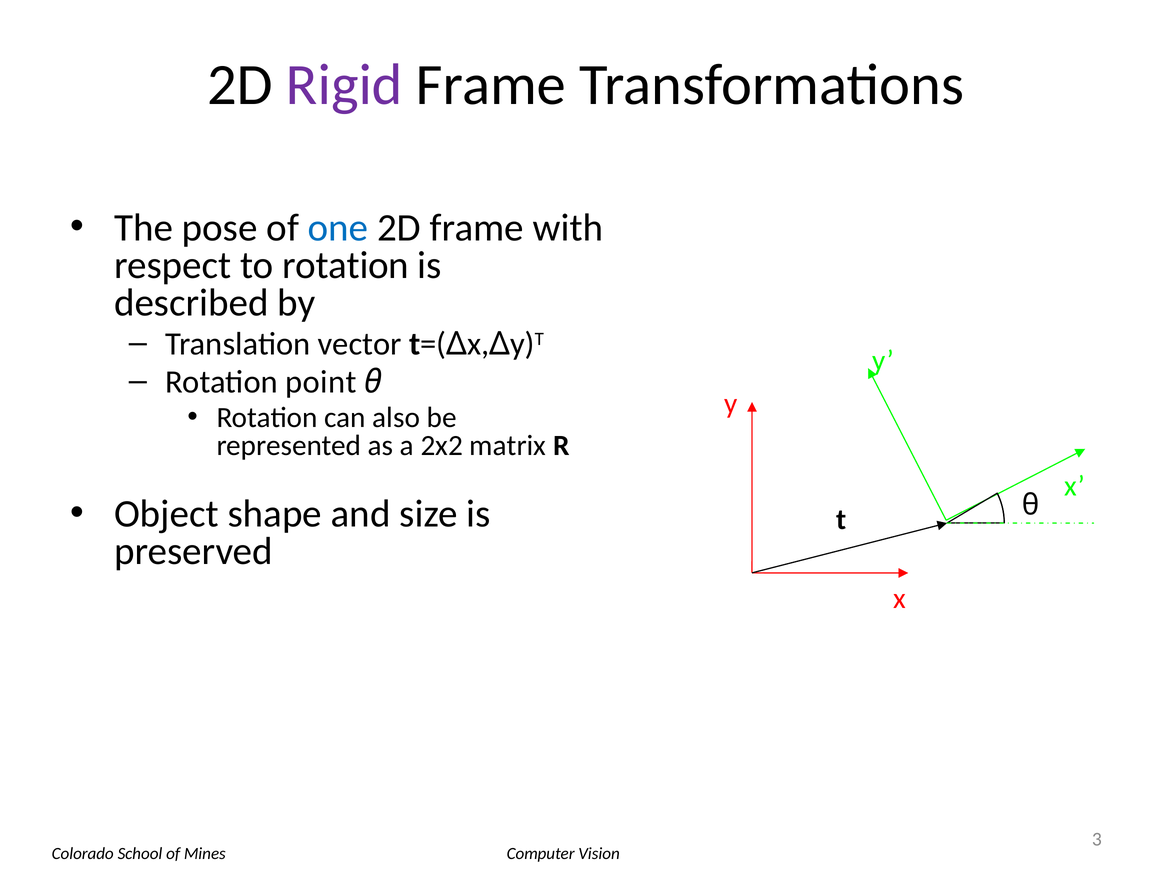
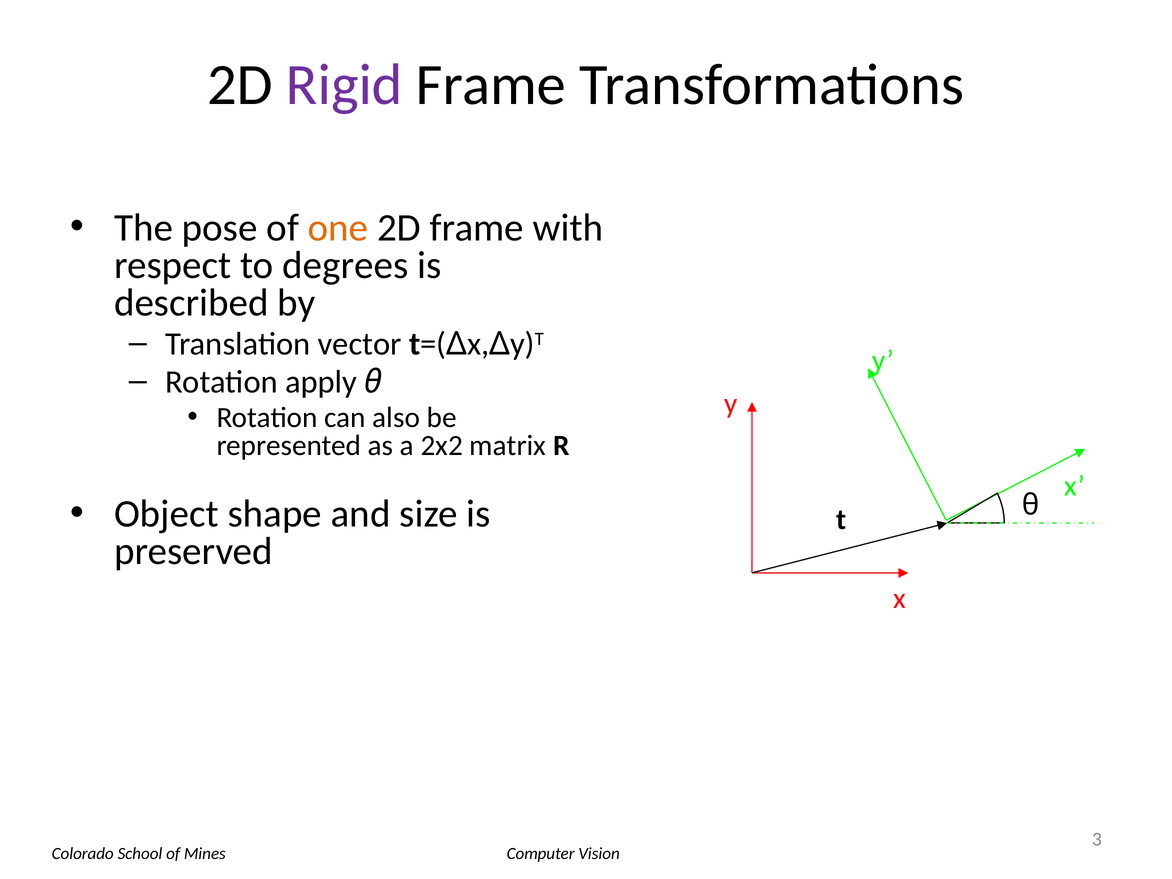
one colour: blue -> orange
to rotation: rotation -> degrees
point: point -> apply
